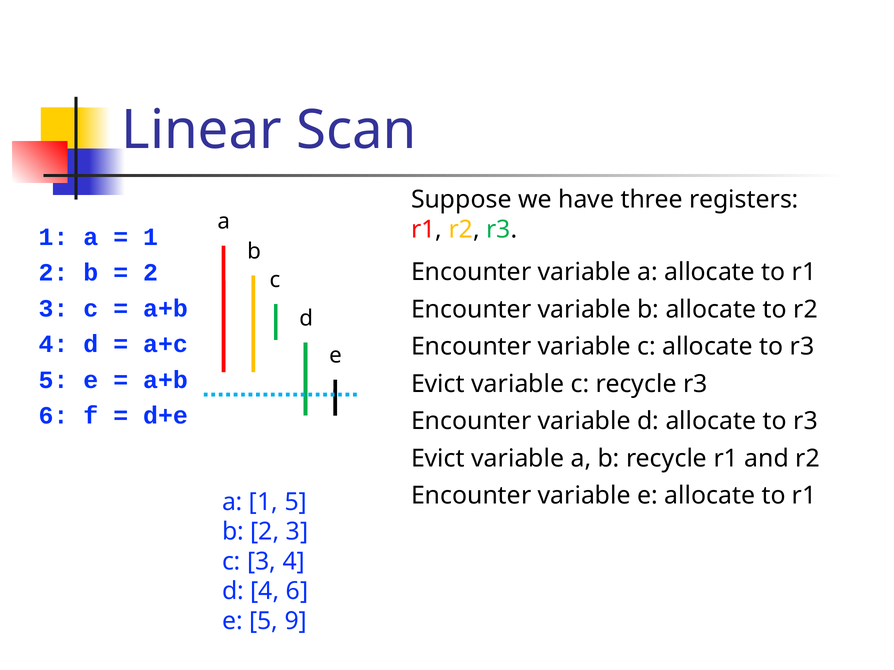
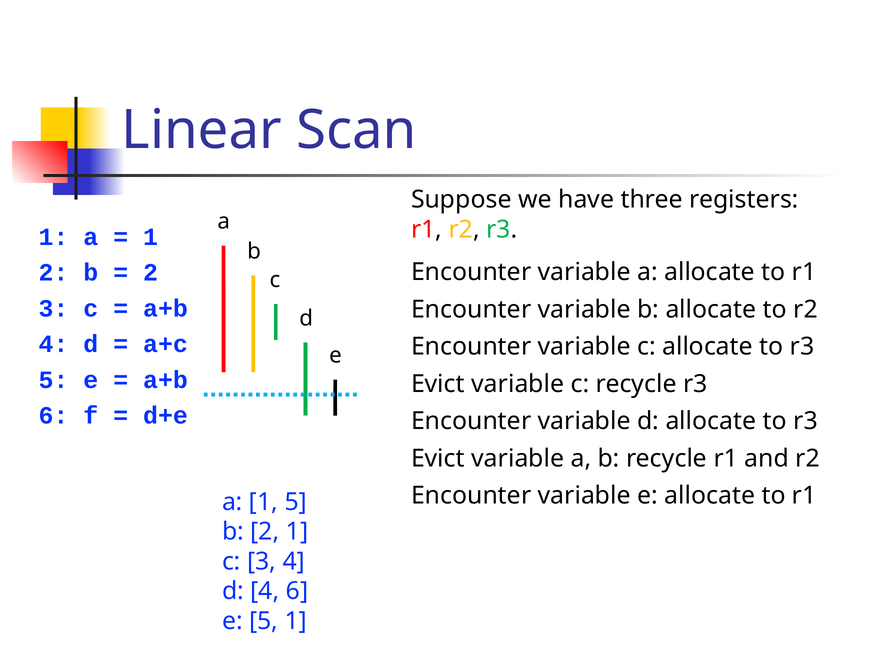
b 2 3: 3 -> 1
5 9: 9 -> 1
